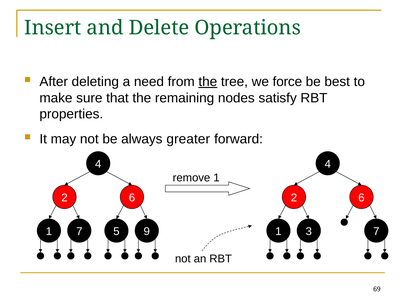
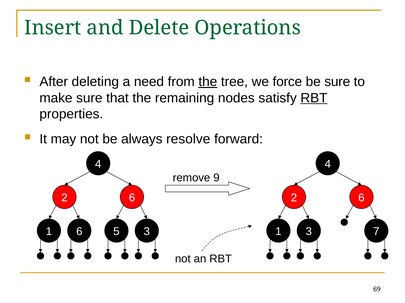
be best: best -> sure
RBT at (314, 98) underline: none -> present
greater: greater -> resolve
remove 1: 1 -> 9
1 7: 7 -> 6
5 9: 9 -> 3
